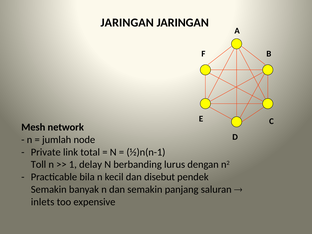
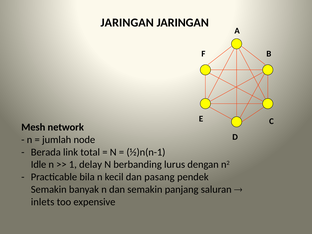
Private: Private -> Berada
Toll: Toll -> Idle
disebut: disebut -> pasang
